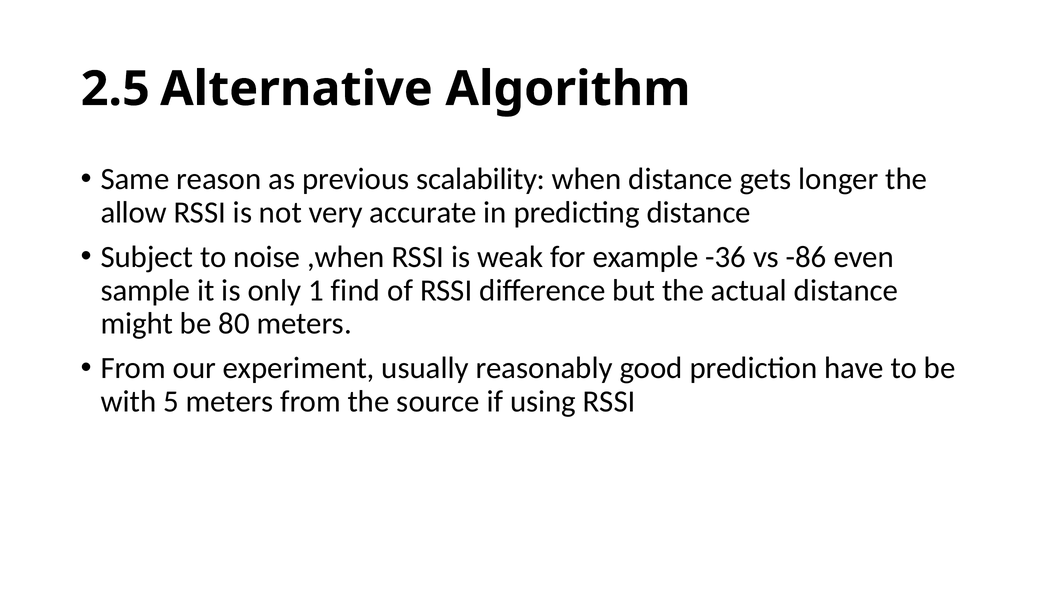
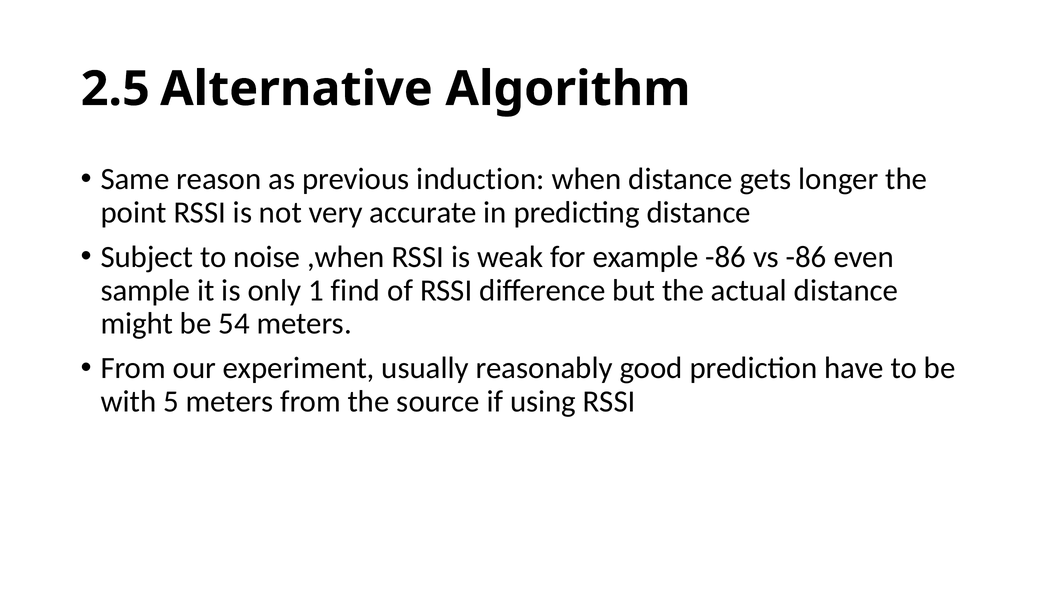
scalability: scalability -> induction
allow: allow -> point
example -36: -36 -> -86
80: 80 -> 54
